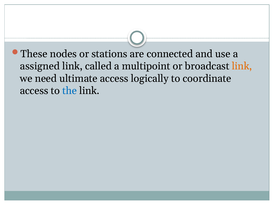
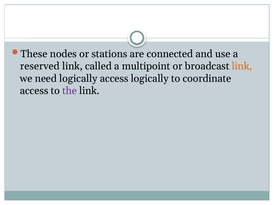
assigned: assigned -> reserved
need ultimate: ultimate -> logically
the colour: blue -> purple
